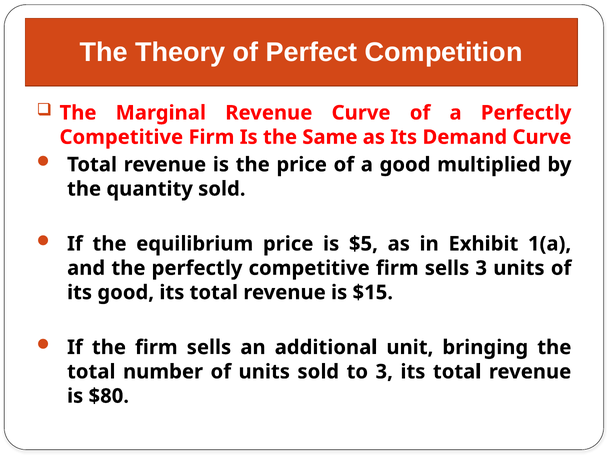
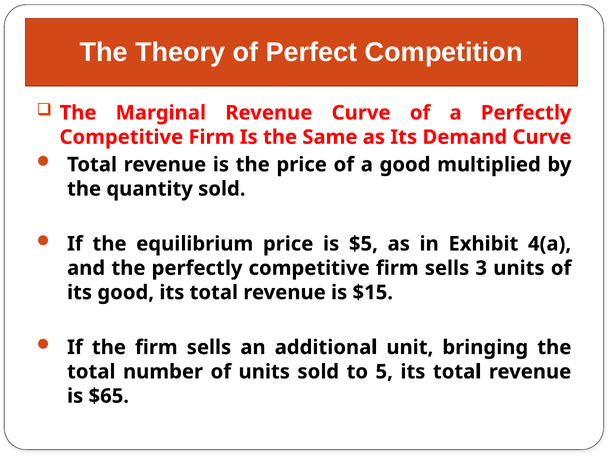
1(a: 1(a -> 4(a
to 3: 3 -> 5
$80: $80 -> $65
